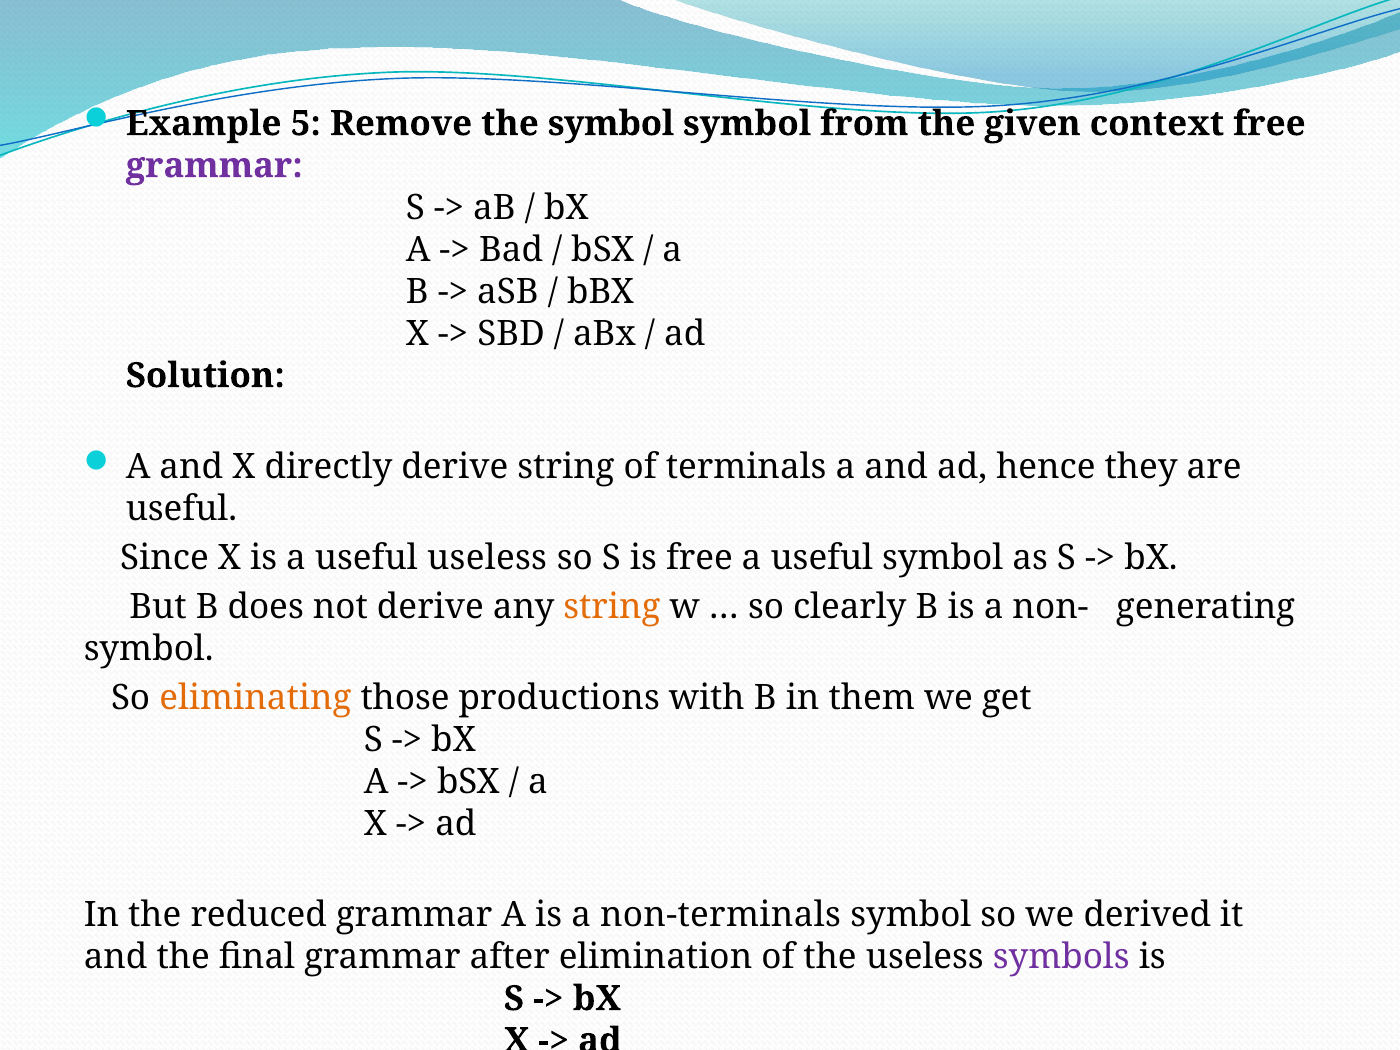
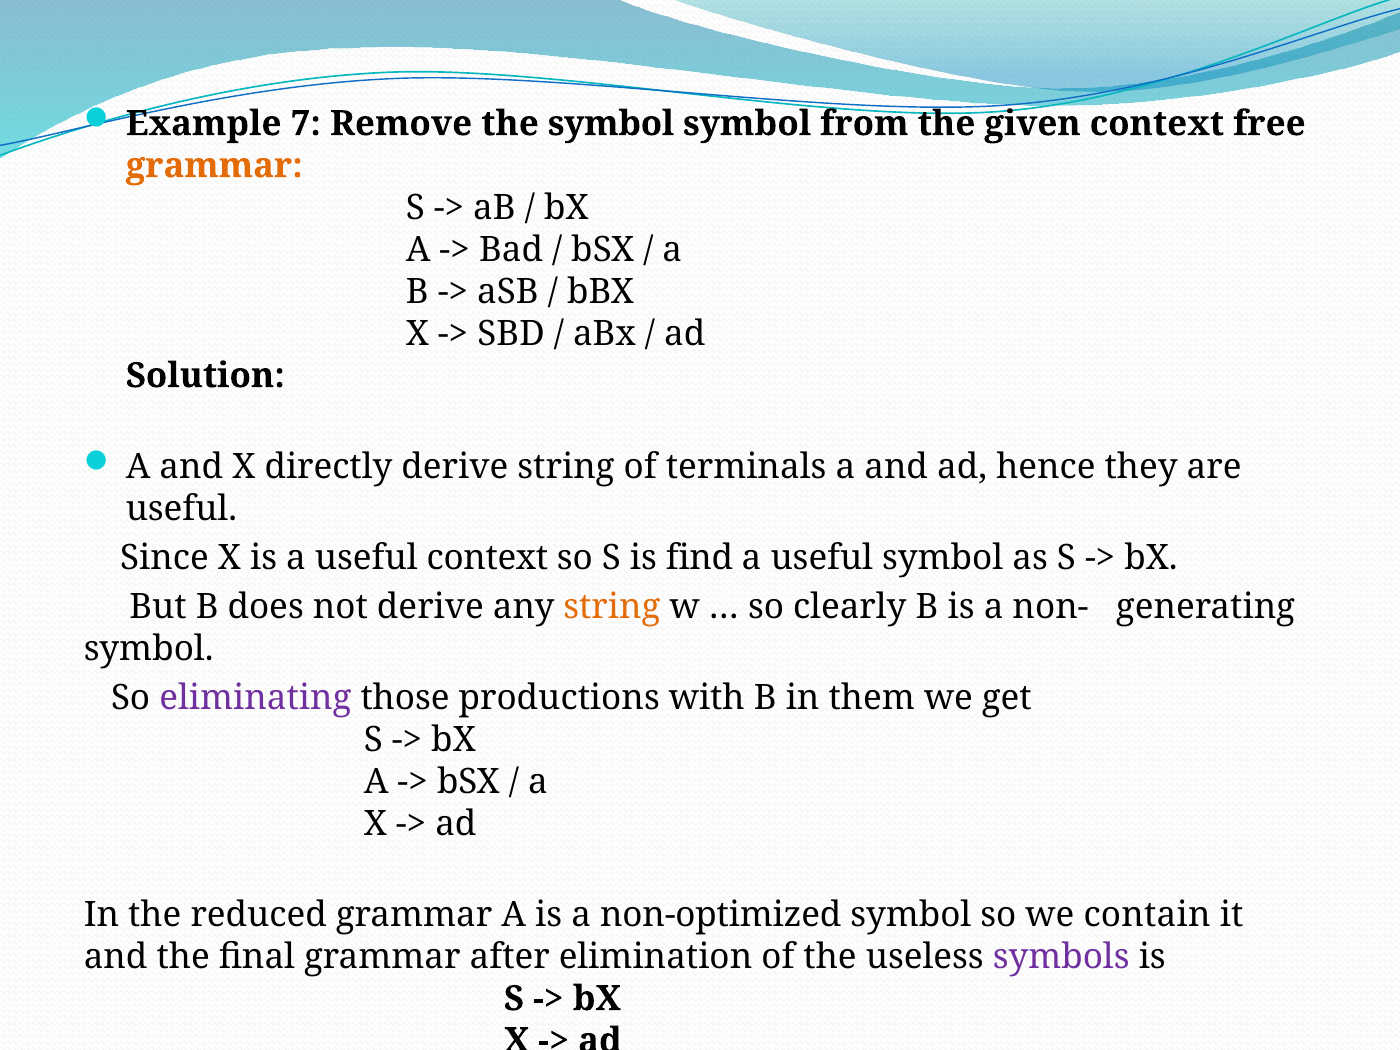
5: 5 -> 7
grammar at (214, 166) colour: purple -> orange
useful useless: useless -> context
is free: free -> find
eliminating colour: orange -> purple
non-terminals: non-terminals -> non-optimized
derived: derived -> contain
